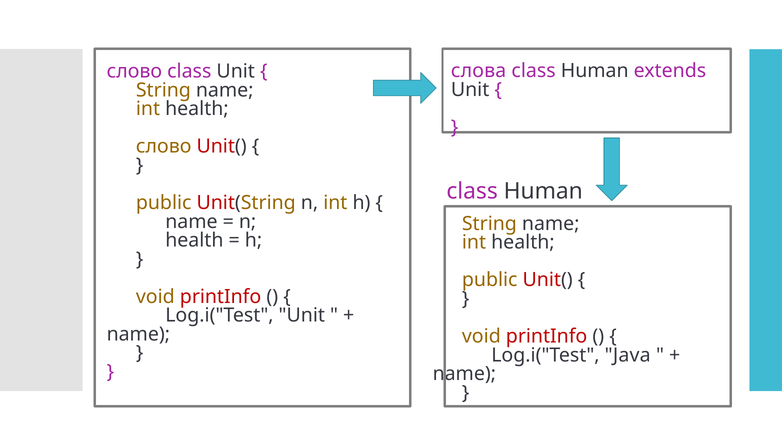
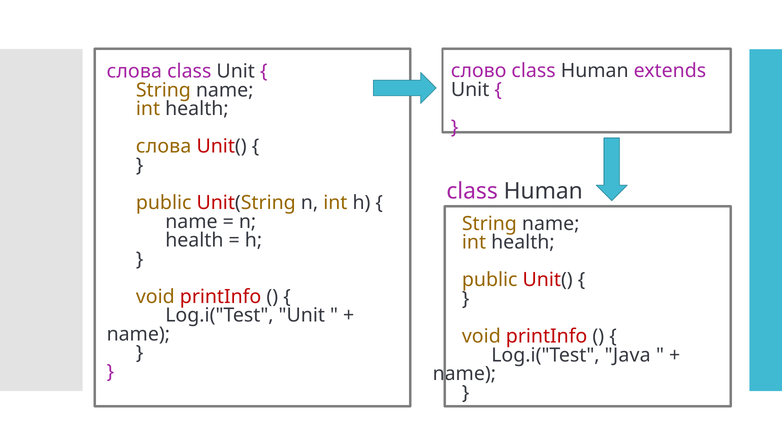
слова: слова -> слово
слово at (134, 71): слово -> слова
слово at (164, 146): слово -> слова
